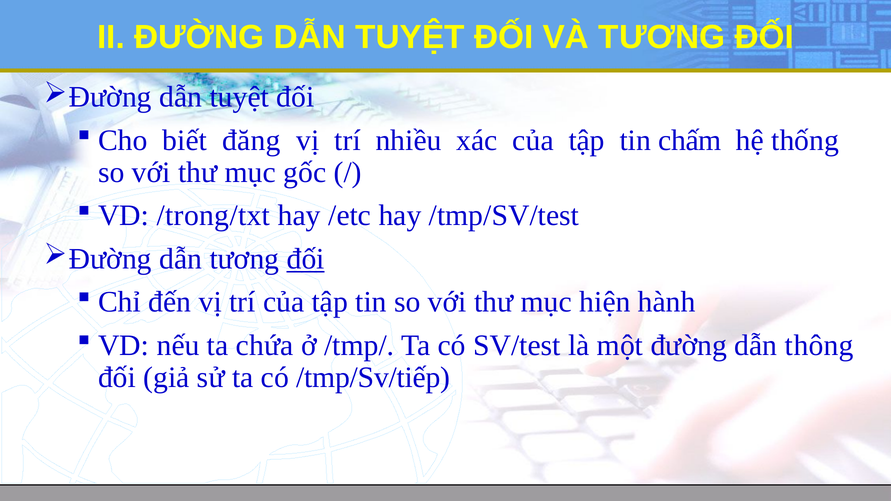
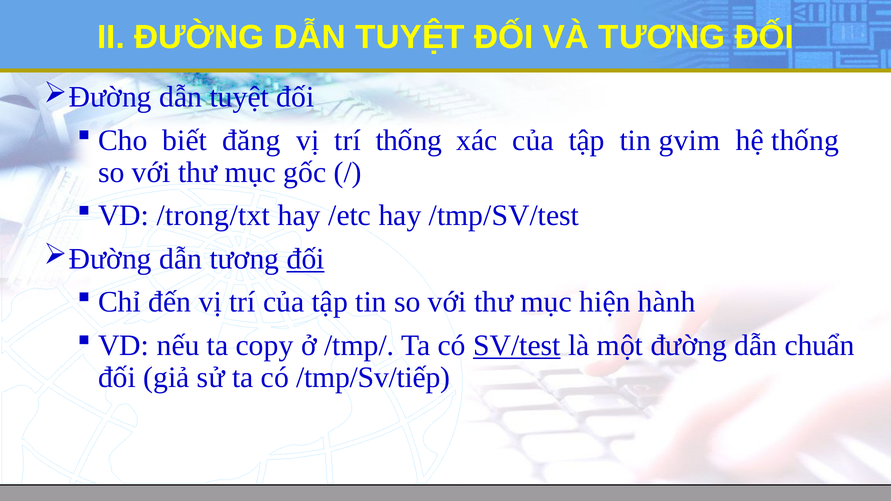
trí nhiều: nhiều -> thống
chấm: chấm -> gvim
chứa: chứa -> copy
SV/test underline: none -> present
thông: thông -> chuẩn
